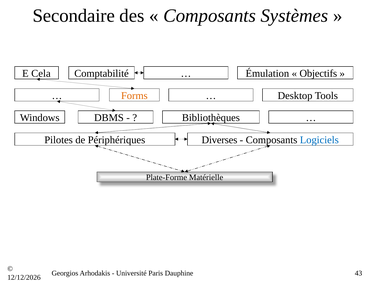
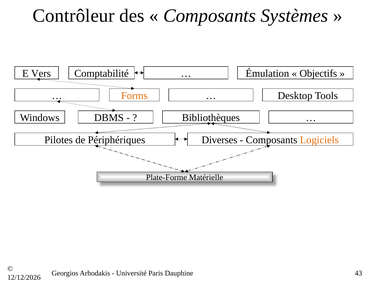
Secondaire: Secondaire -> Contrôleur
Cela: Cela -> Vers
Logiciels colour: blue -> orange
